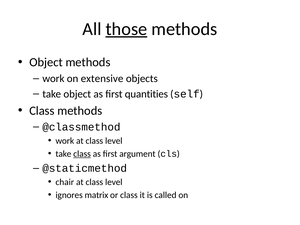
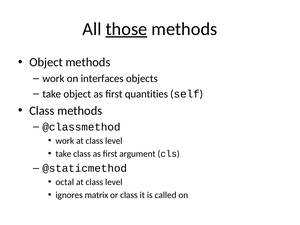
extensive: extensive -> interfaces
class at (82, 154) underline: present -> none
chair: chair -> octal
